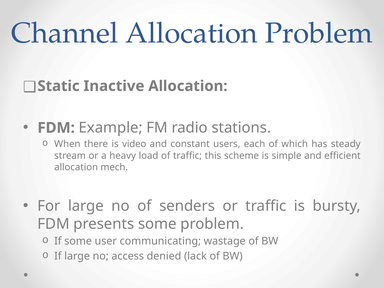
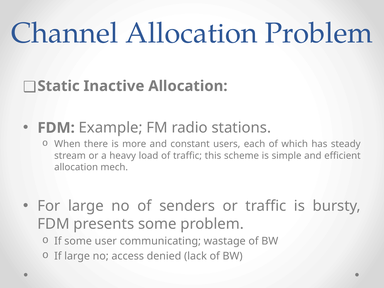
video: video -> more
